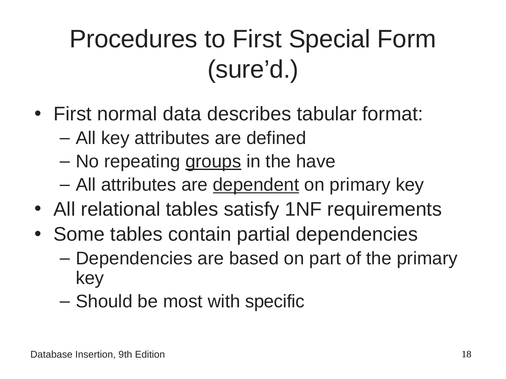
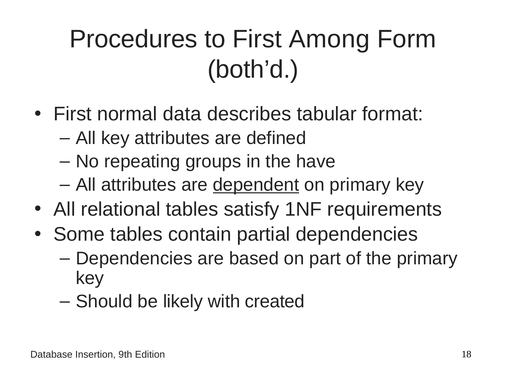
Special: Special -> Among
sure’d: sure’d -> both’d
groups underline: present -> none
most: most -> likely
specific: specific -> created
